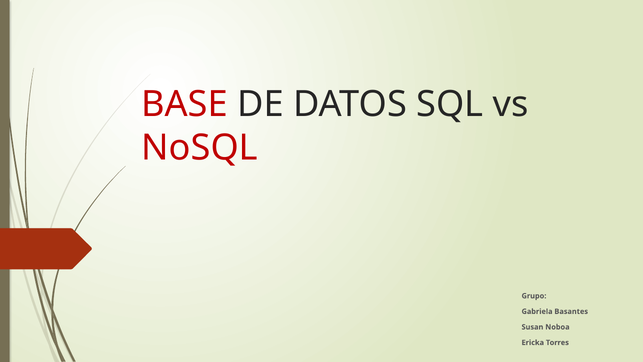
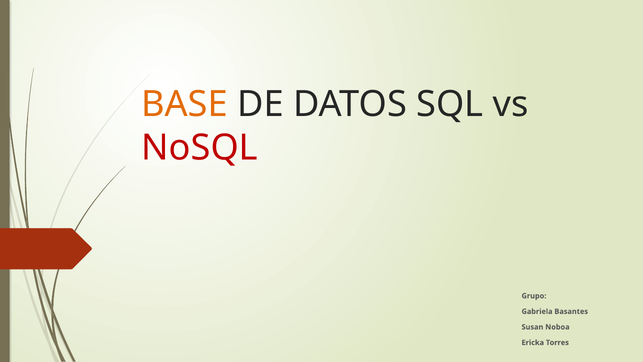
BASE colour: red -> orange
